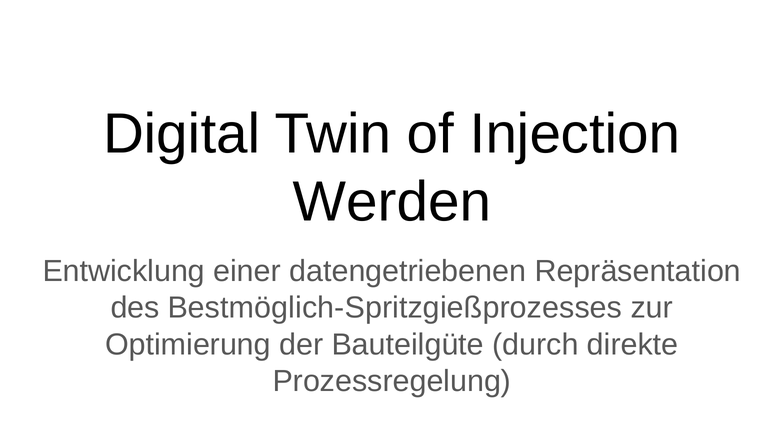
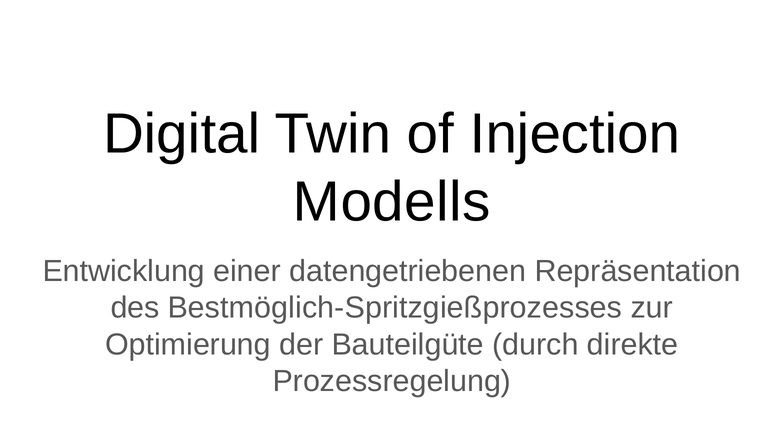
Werden: Werden -> Modells
